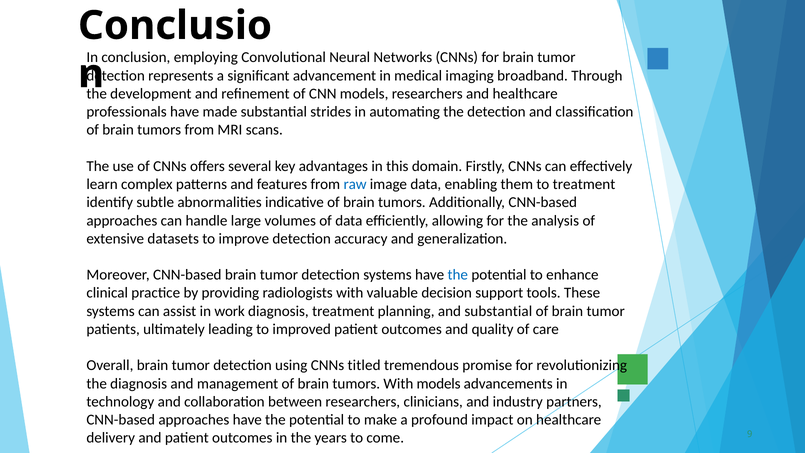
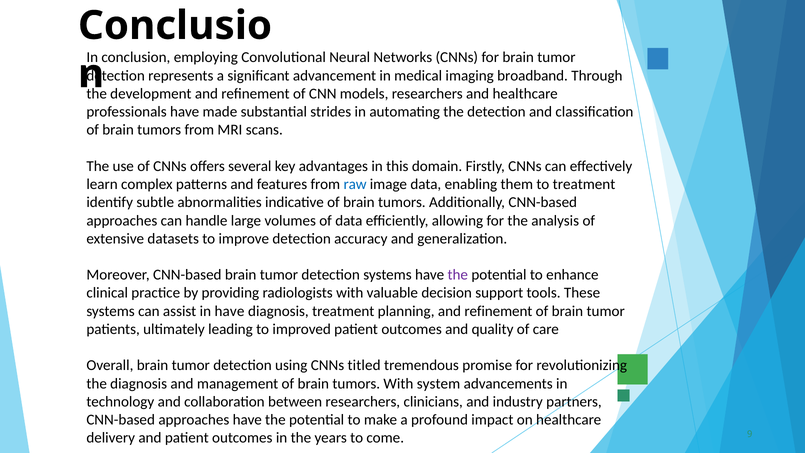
the at (458, 275) colour: blue -> purple
in work: work -> have
planning and substantial: substantial -> refinement
With models: models -> system
